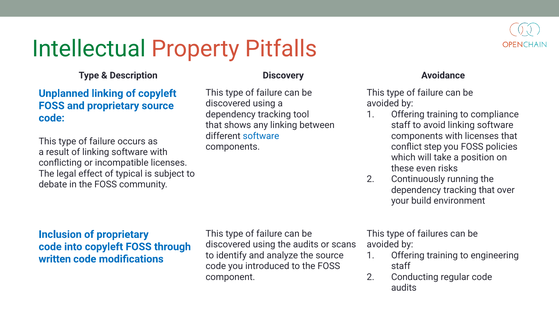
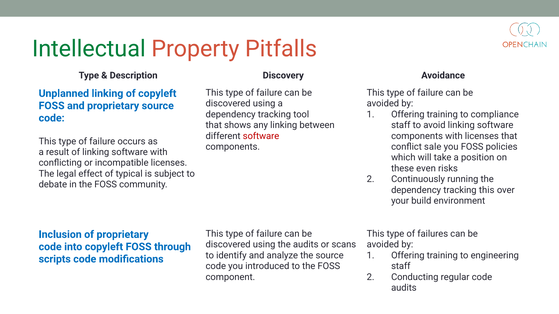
software at (261, 136) colour: blue -> red
step: step -> sale
tracking that: that -> this
written: written -> scripts
